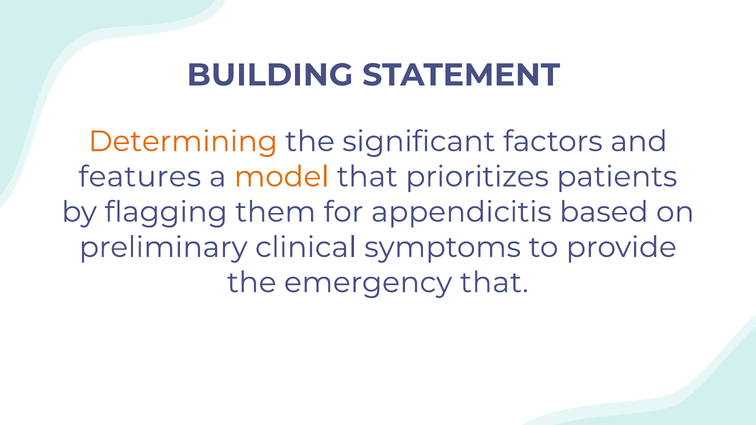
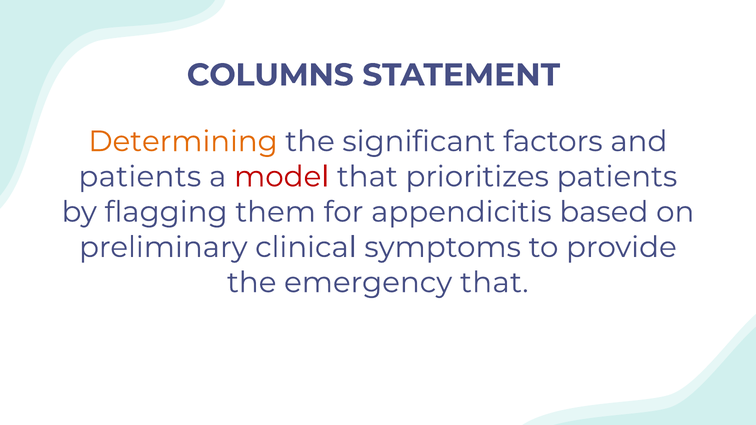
BUILDING: BUILDING -> COLUMNS
features at (140, 177): features -> patients
model colour: orange -> red
